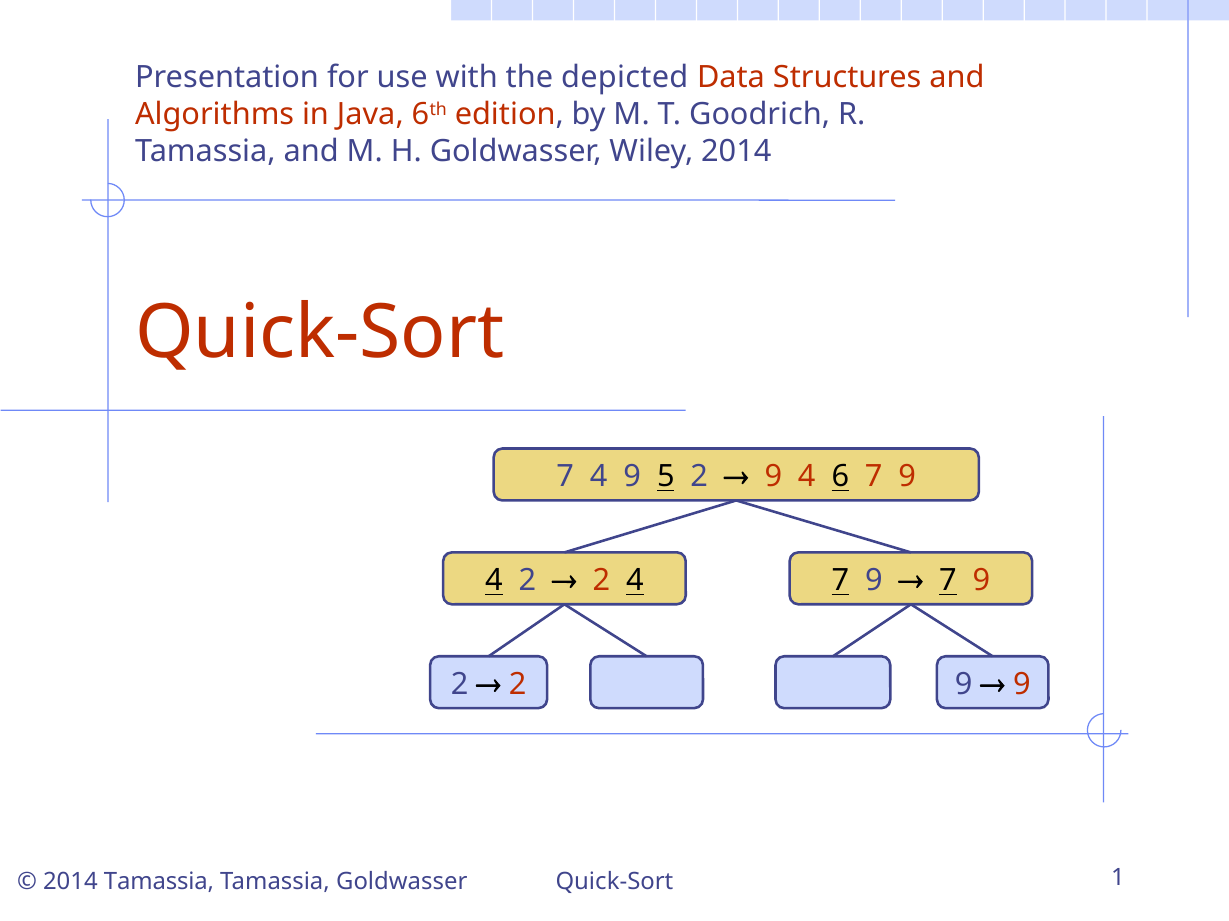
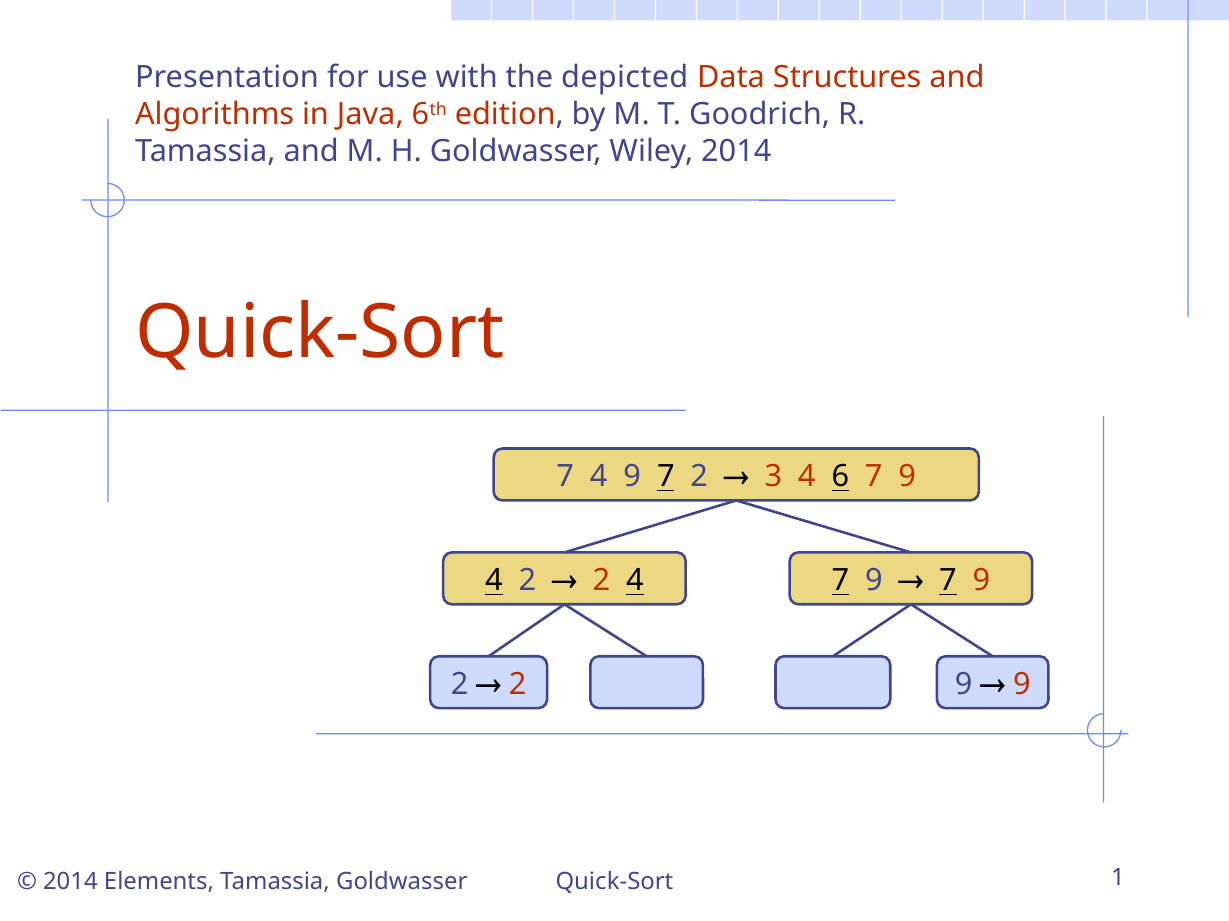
9 5: 5 -> 7
9 at (773, 477): 9 -> 3
2014 Tamassia: Tamassia -> Elements
